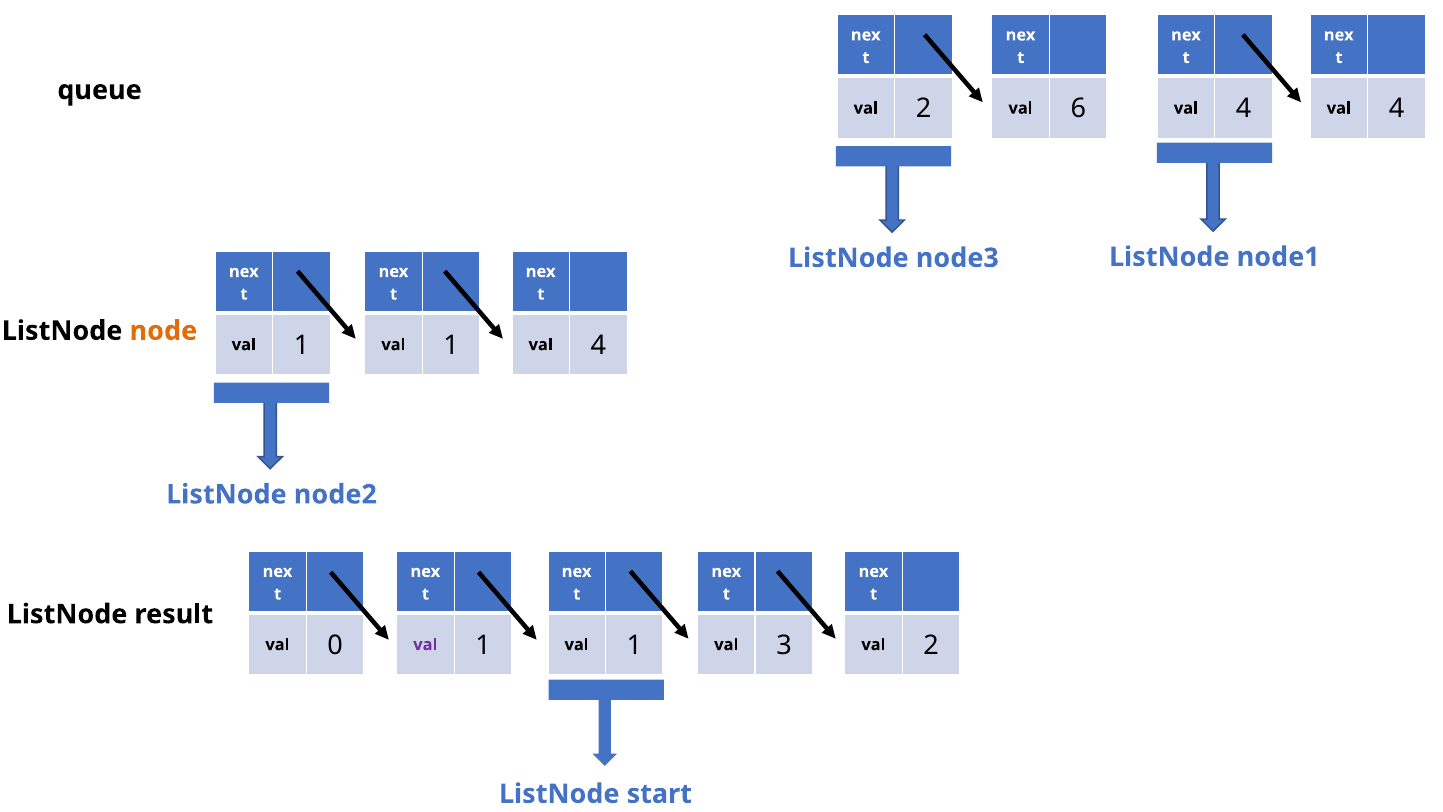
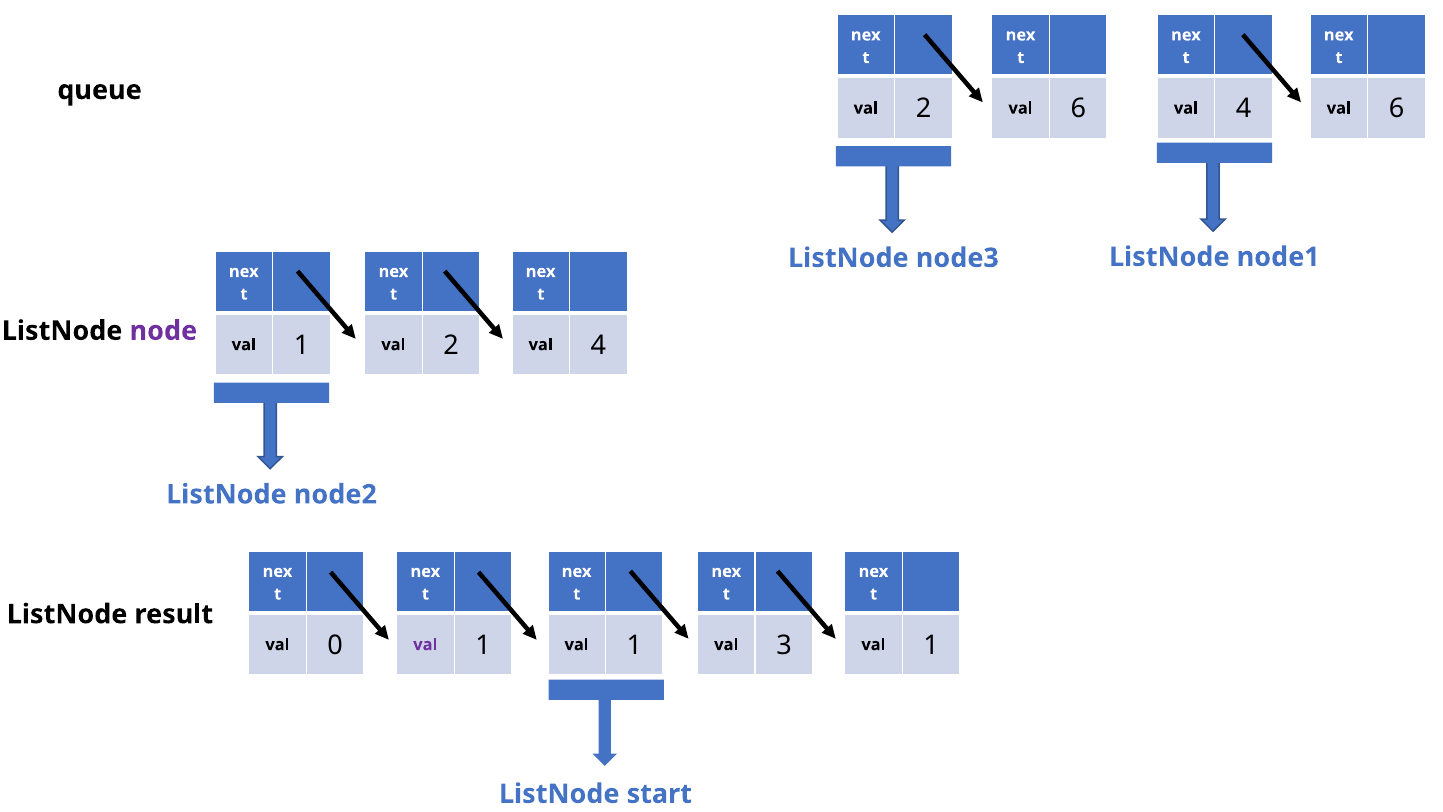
4 at (1397, 109): 4 -> 6
node colour: orange -> purple
1 at (451, 345): 1 -> 2
2 at (931, 645): 2 -> 1
